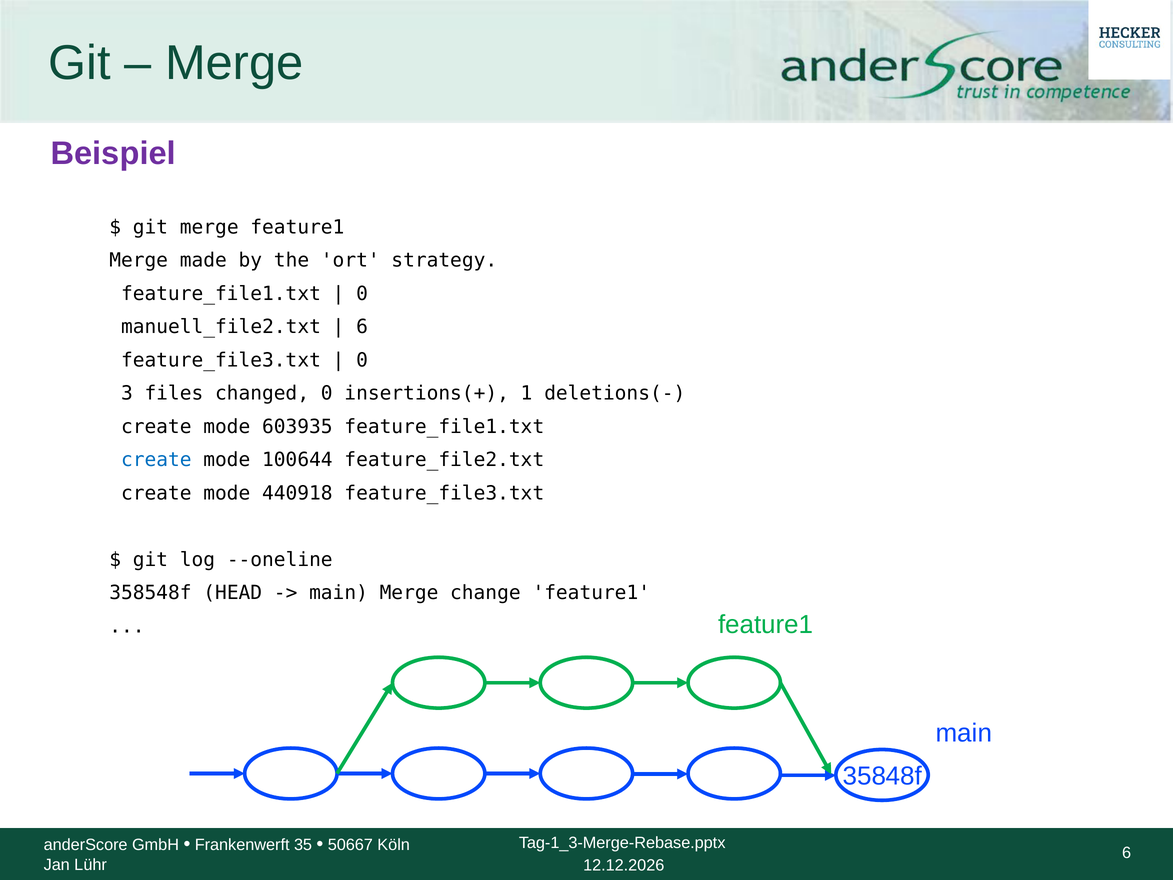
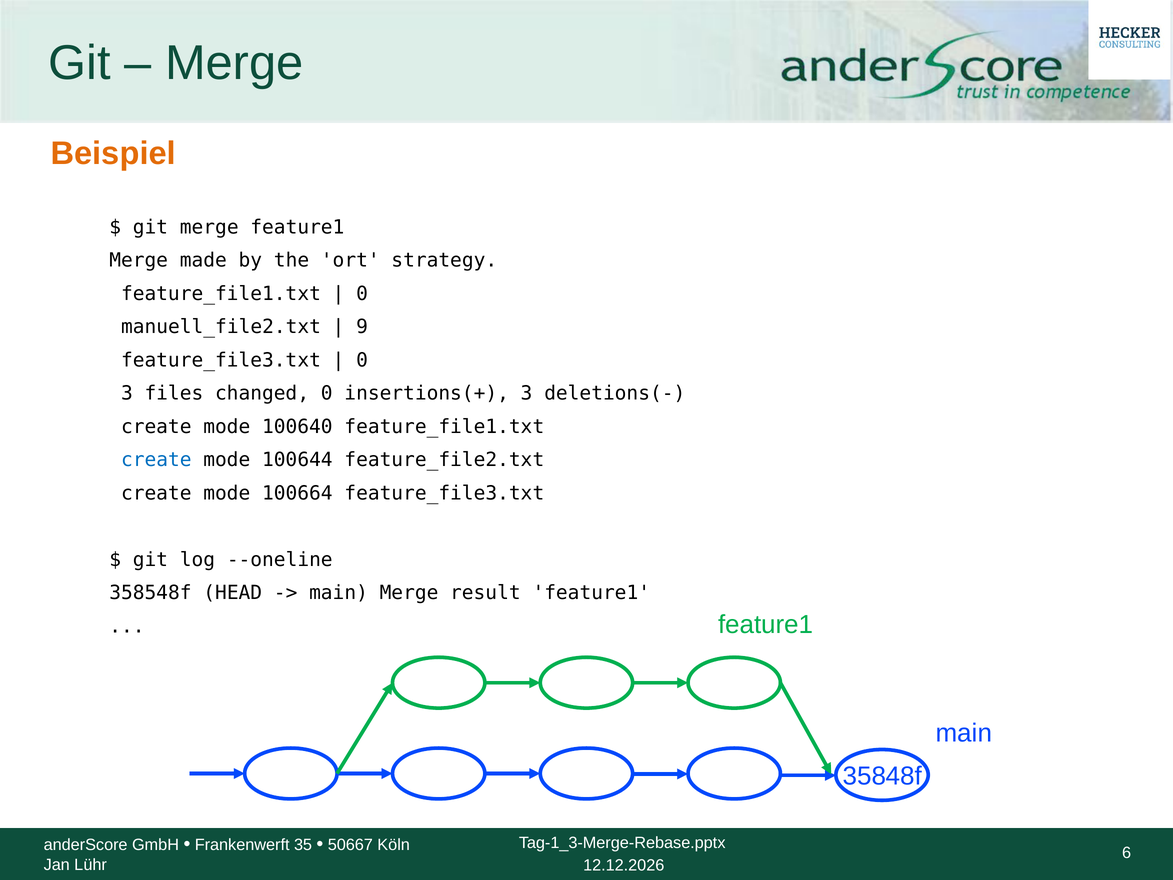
Beispiel colour: purple -> orange
6 at (362, 327): 6 -> 9
insertions(+ 1: 1 -> 3
603935: 603935 -> 100640
440918: 440918 -> 100664
change: change -> result
